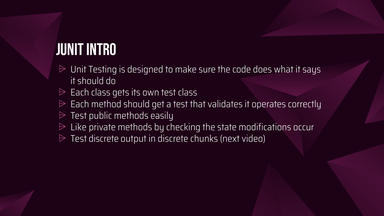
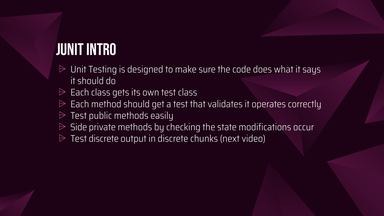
Like: Like -> Side
